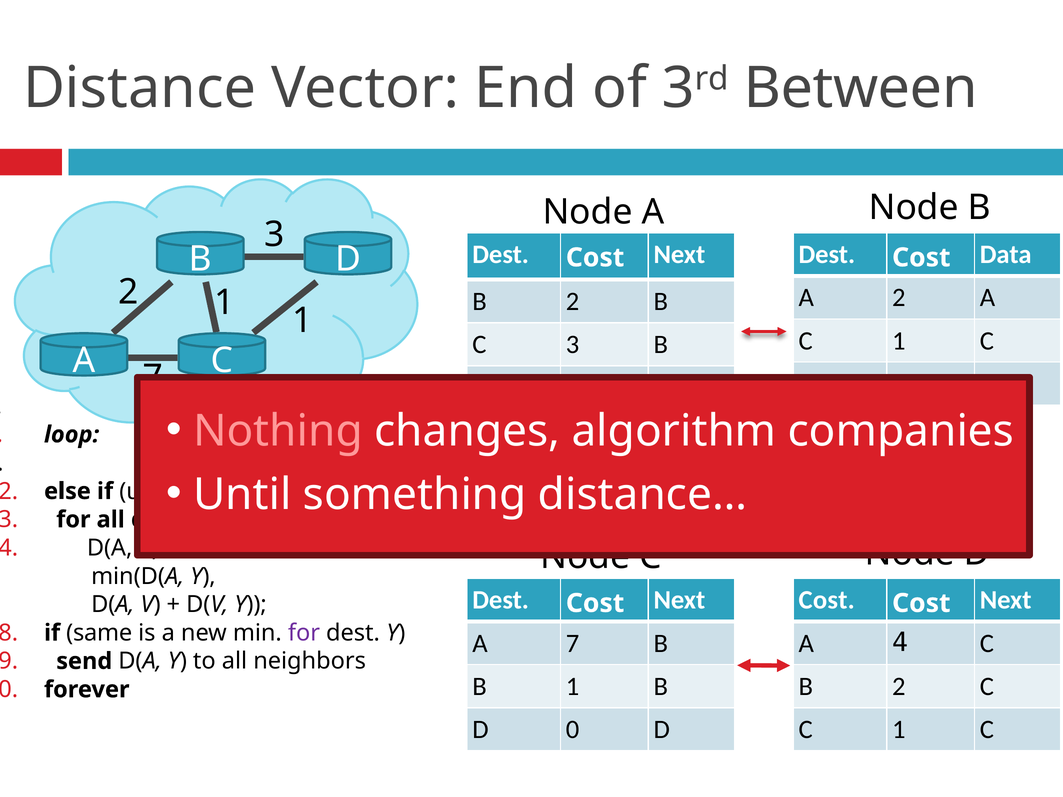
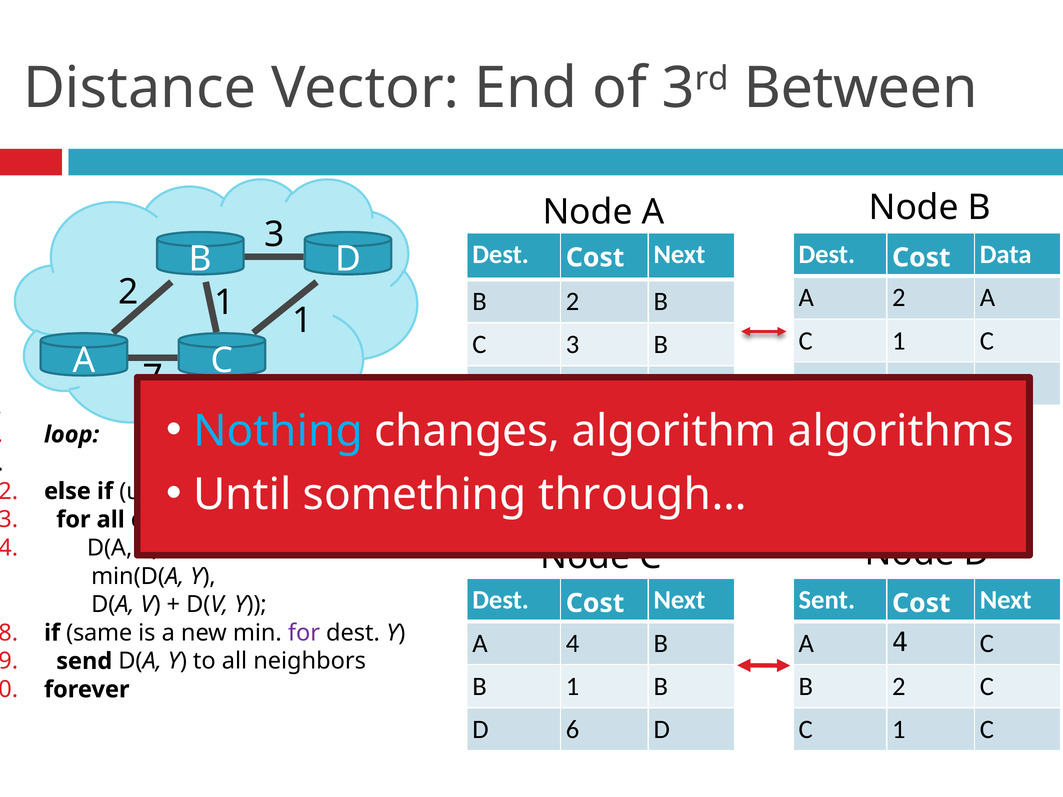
Nothing colour: pink -> light blue
companies: companies -> algorithms
distance…: distance… -> through…
Cost at (827, 600): Cost -> Sent
7 at (573, 644): 7 -> 4
0: 0 -> 6
